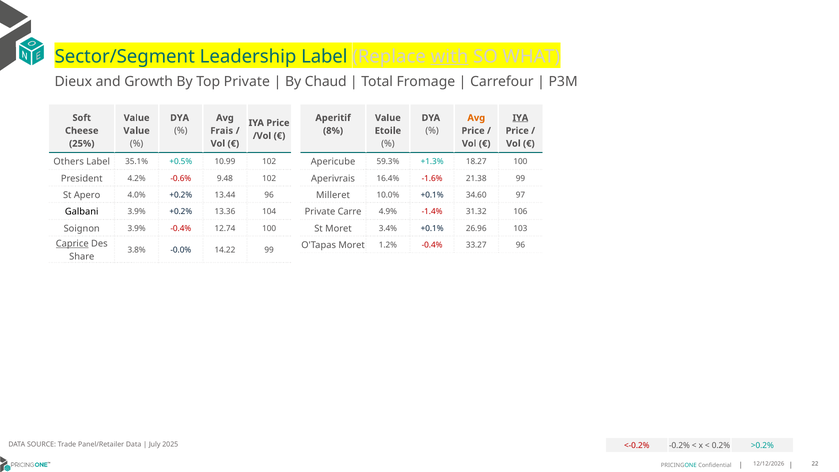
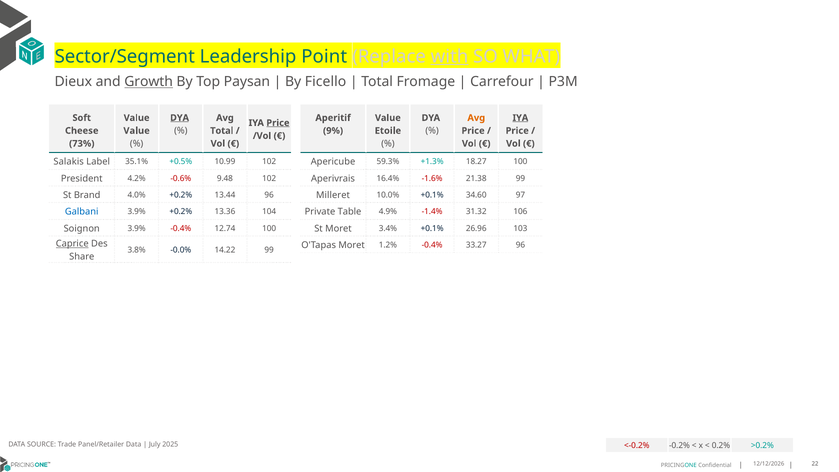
Leadership Label: Label -> Point
Growth underline: none -> present
Top Private: Private -> Paysan
Chaud: Chaud -> Ficello
DYA at (180, 118) underline: none -> present
Price at (278, 123) underline: none -> present
Frais at (222, 131): Frais -> Total
8%: 8% -> 9%
25%: 25% -> 73%
Others: Others -> Salakis
Apero: Apero -> Brand
Galbani colour: black -> blue
Carre: Carre -> Table
